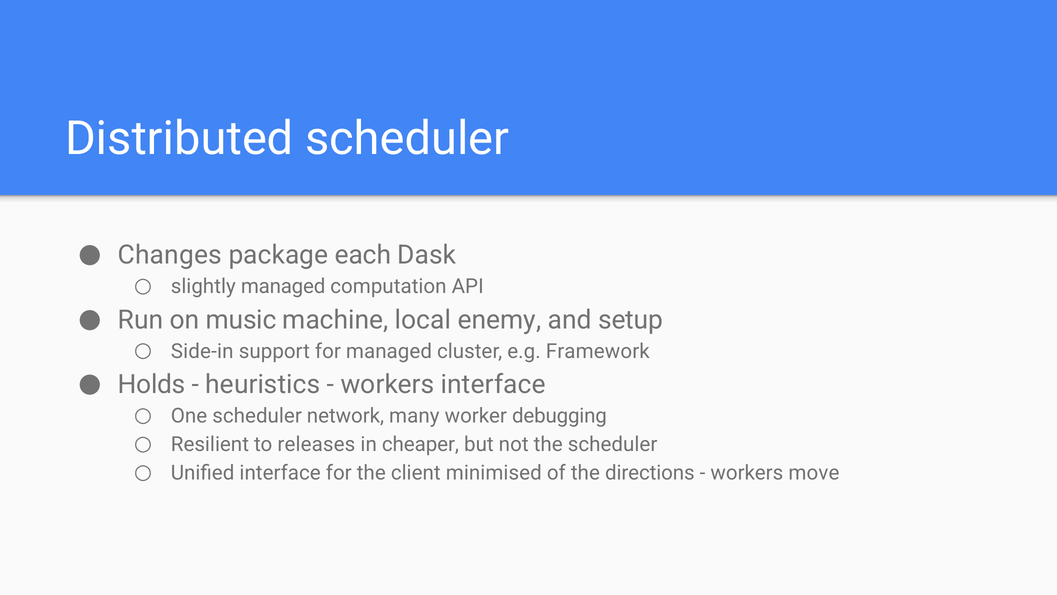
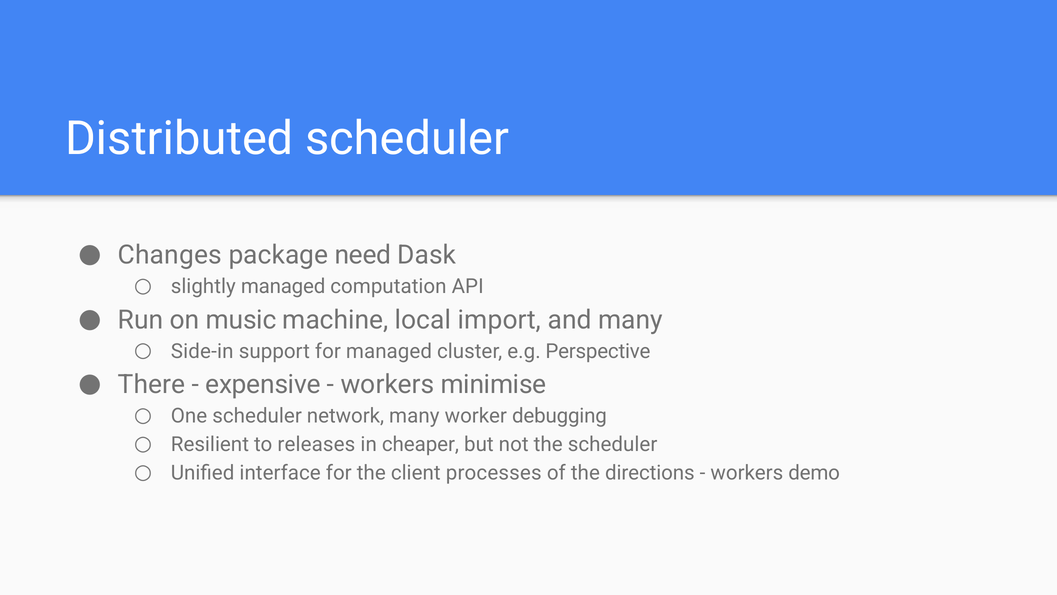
each: each -> need
enemy: enemy -> import
and setup: setup -> many
Framework: Framework -> Perspective
Holds: Holds -> There
heuristics: heuristics -> expensive
workers interface: interface -> minimise
minimised: minimised -> processes
move: move -> demo
